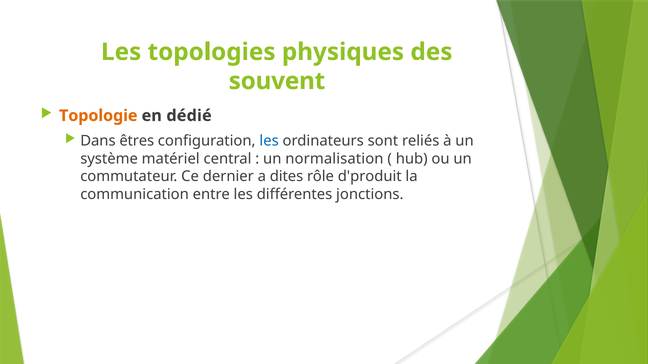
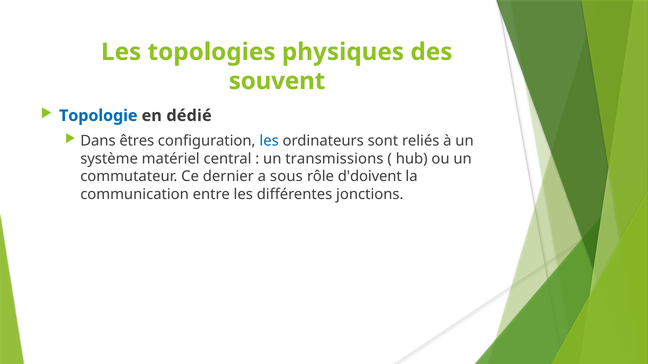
Topologie colour: orange -> blue
normalisation: normalisation -> transmissions
dites: dites -> sous
d'produit: d'produit -> d'doivent
